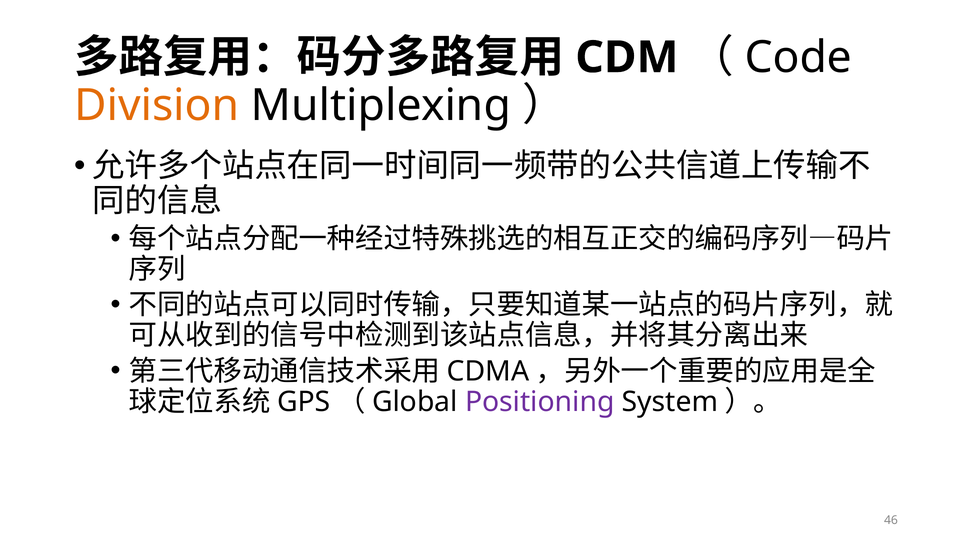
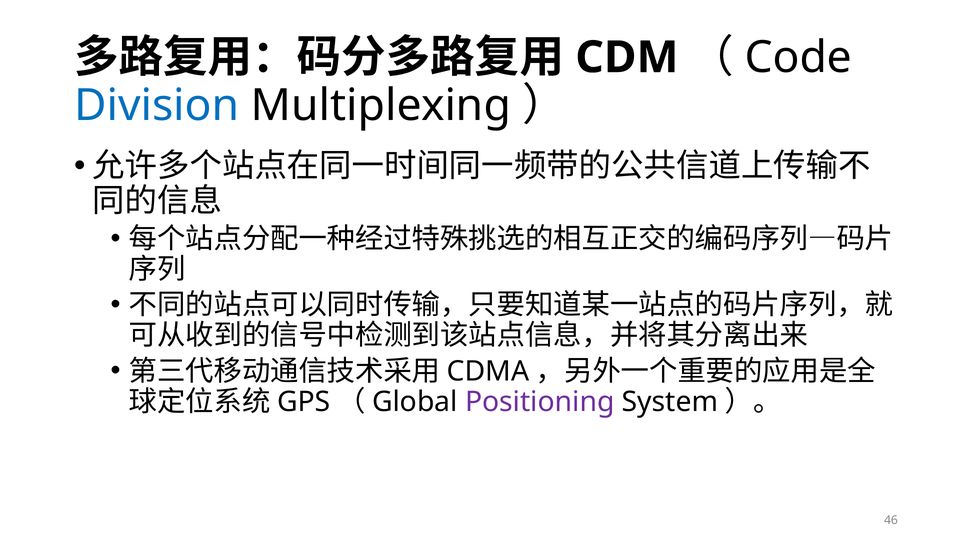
Division colour: orange -> blue
